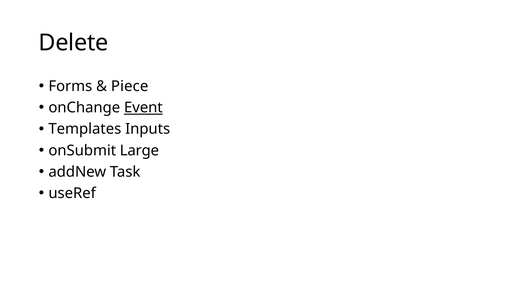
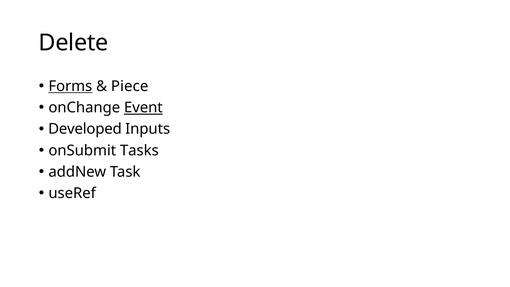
Forms underline: none -> present
Templates: Templates -> Developed
Large: Large -> Tasks
